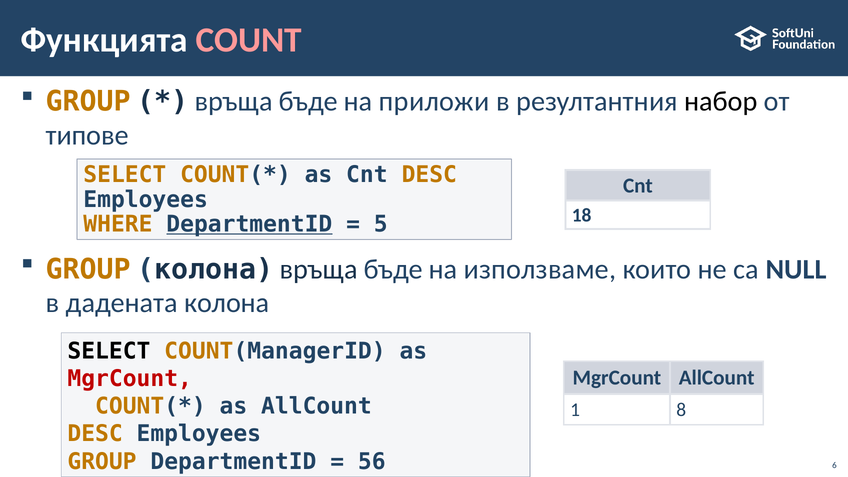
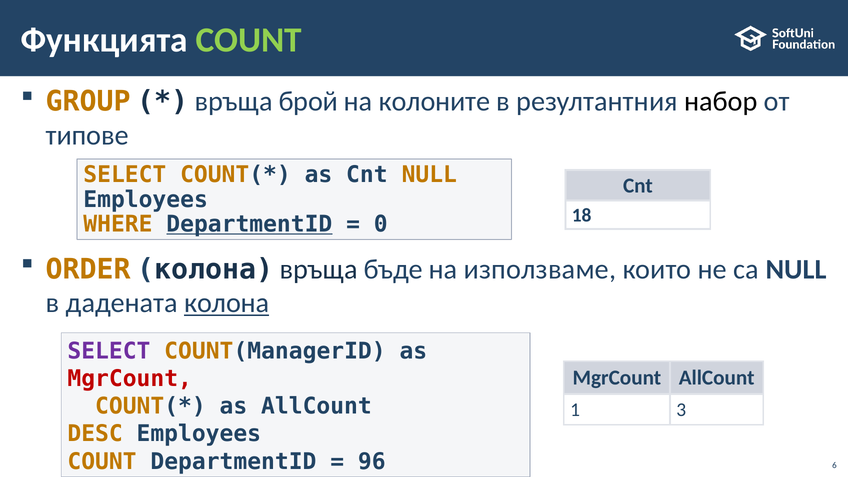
COUNT at (249, 40) colour: pink -> light green
бъде at (308, 102): бъде -> брой
приложи: приложи -> колоните
Cnt DESC: DESC -> NULL
5: 5 -> 0
GROUP at (88, 269): GROUP -> ORDER
колона at (227, 303) underline: none -> present
SELECT at (109, 351) colour: black -> purple
8: 8 -> 3
GROUP at (102, 461): GROUP -> COUNT
56: 56 -> 96
